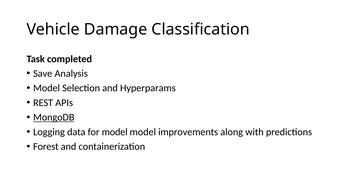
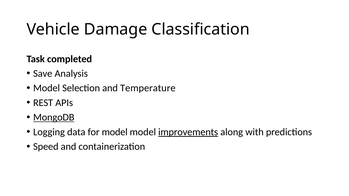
Hyperparams: Hyperparams -> Temperature
improvements underline: none -> present
Forest: Forest -> Speed
